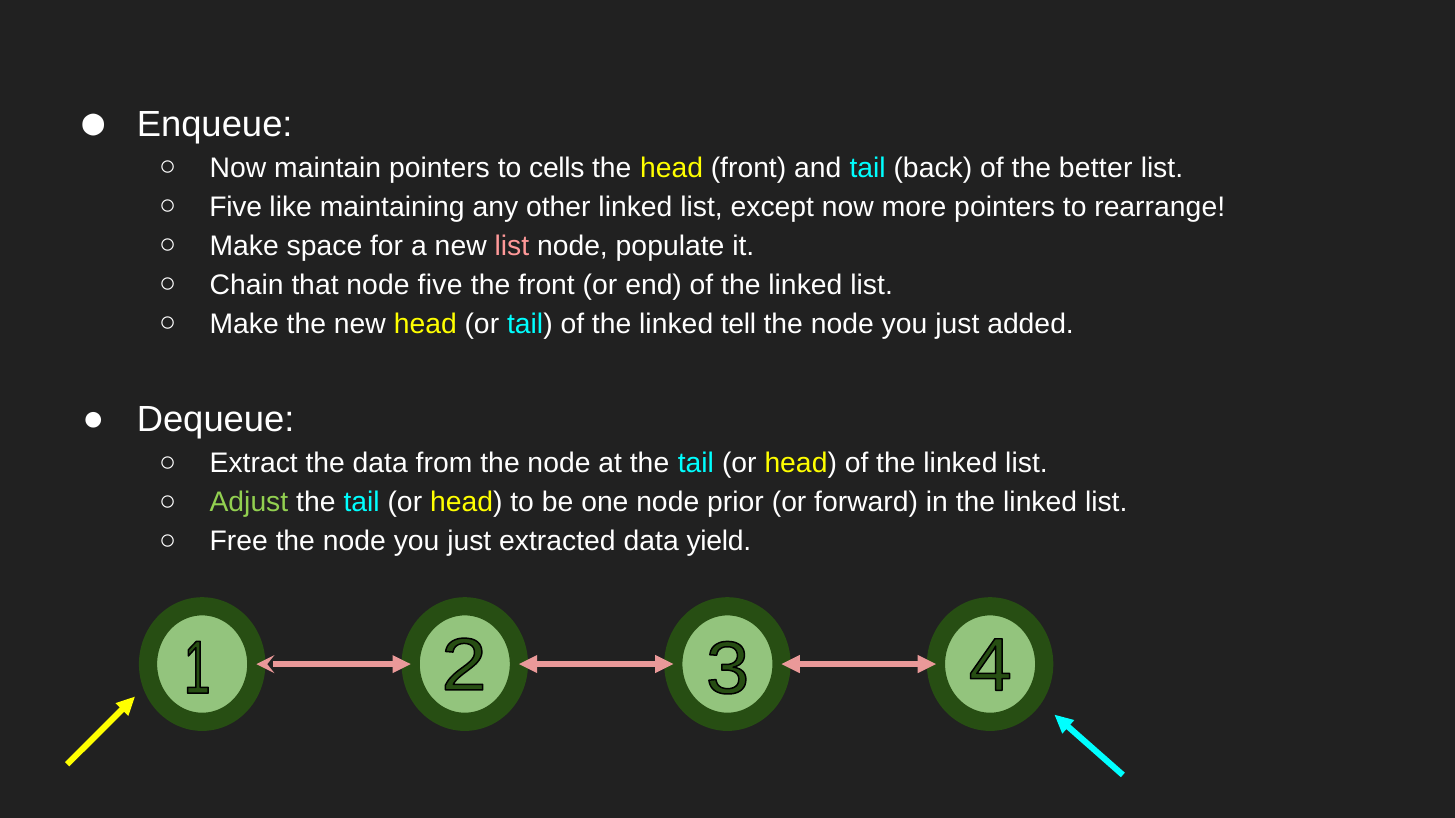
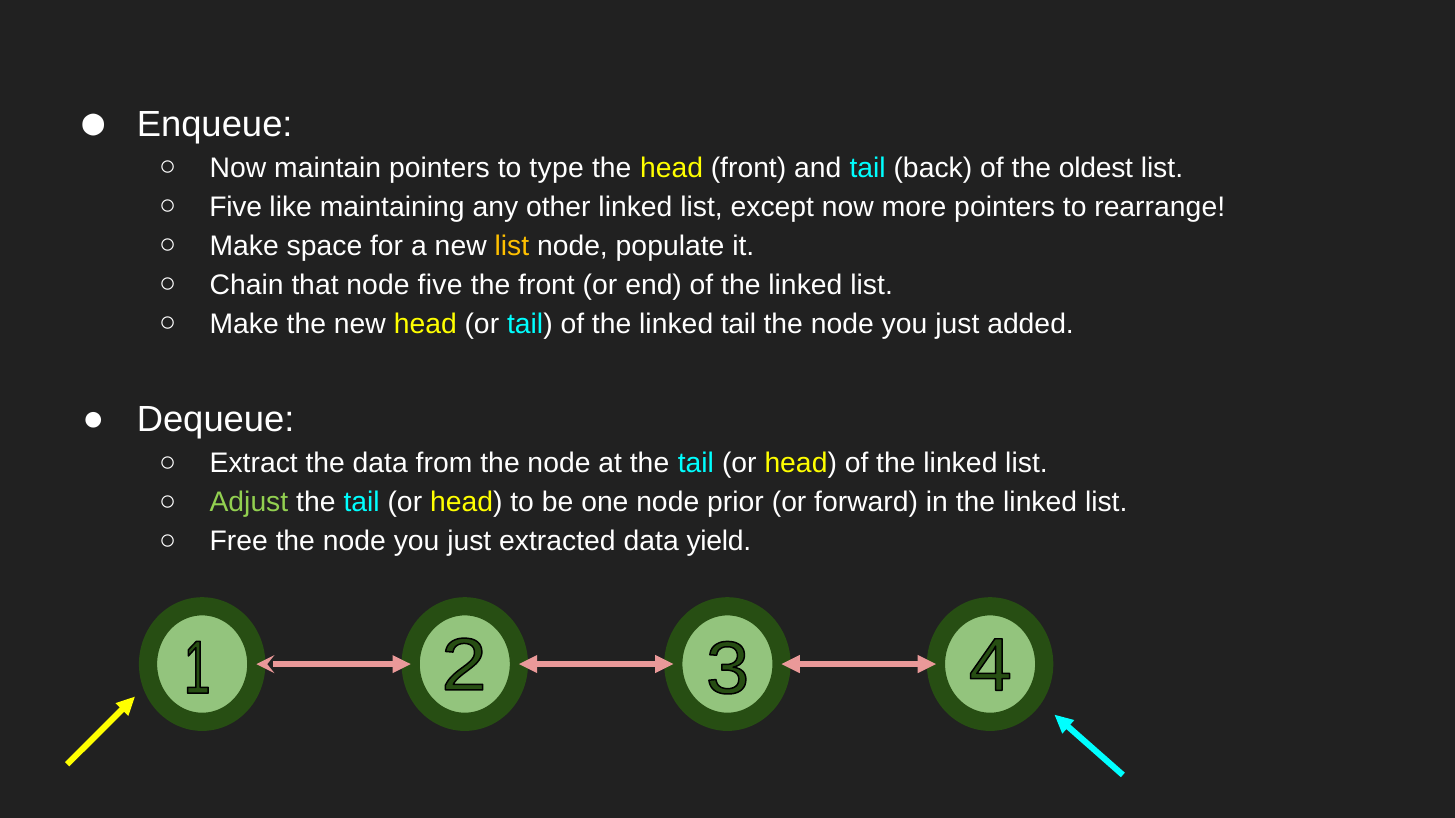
cells: cells -> type
better: better -> oldest
list at (512, 246) colour: pink -> yellow
linked tell: tell -> tail
